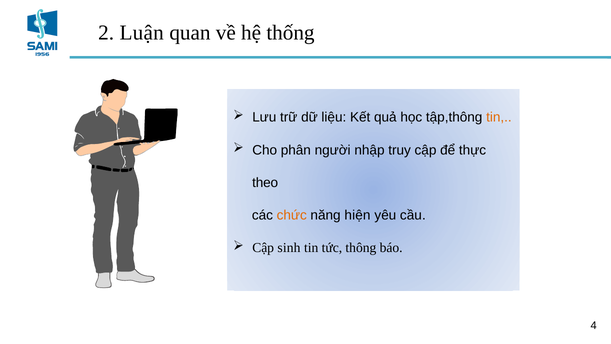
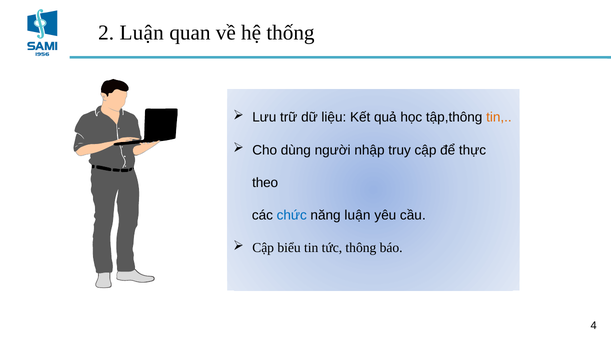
phân: phân -> dùng
chức colour: orange -> blue
năng hiện: hiện -> luận
sinh: sinh -> biểu
